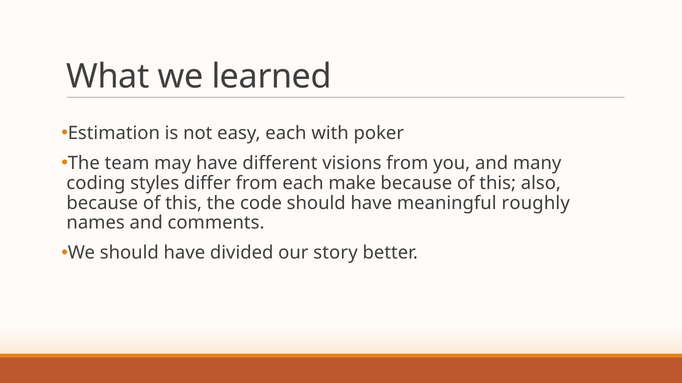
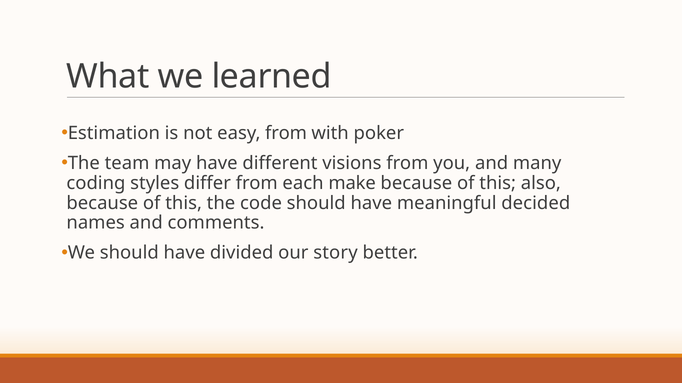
easy each: each -> from
roughly: roughly -> decided
